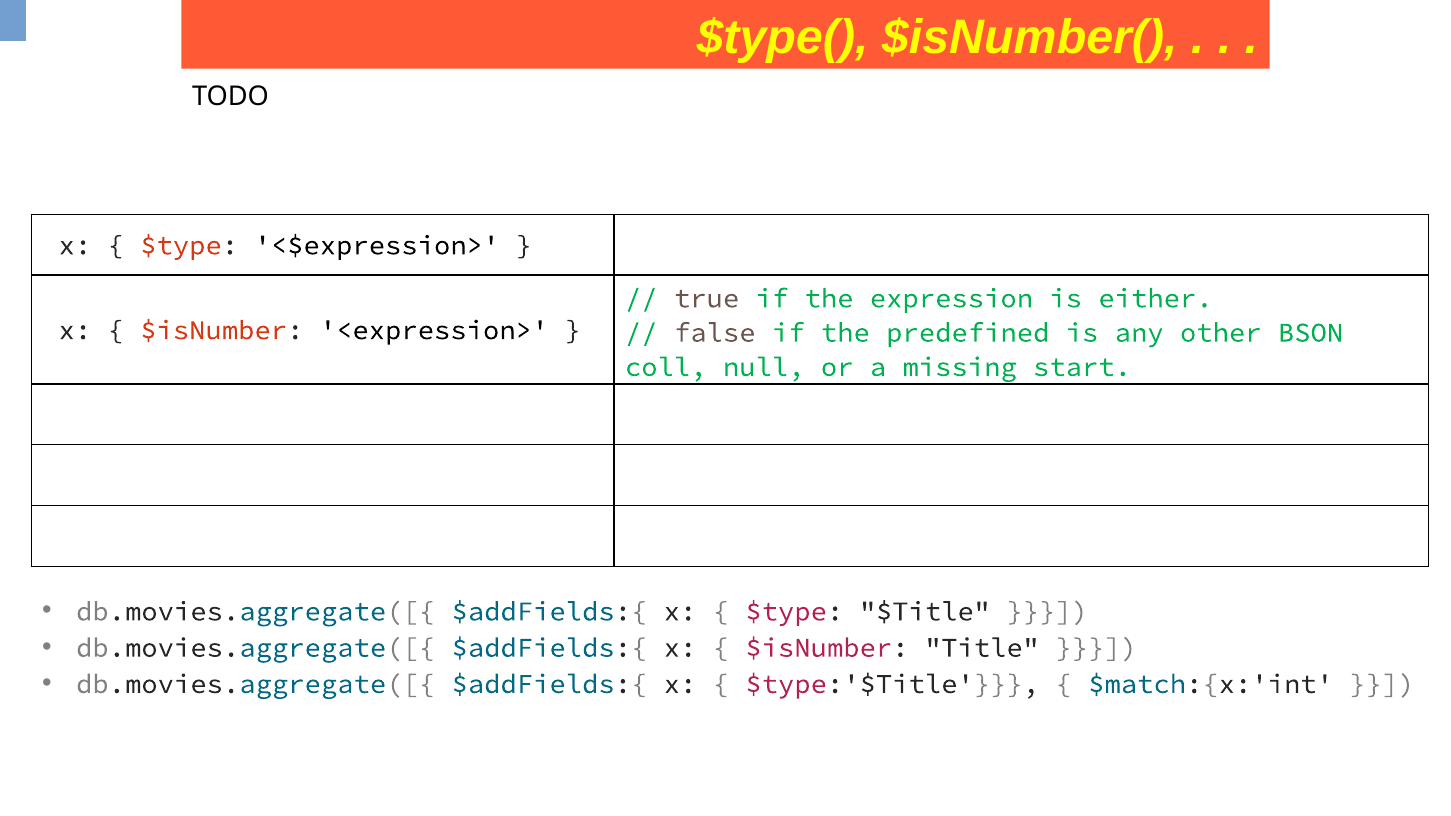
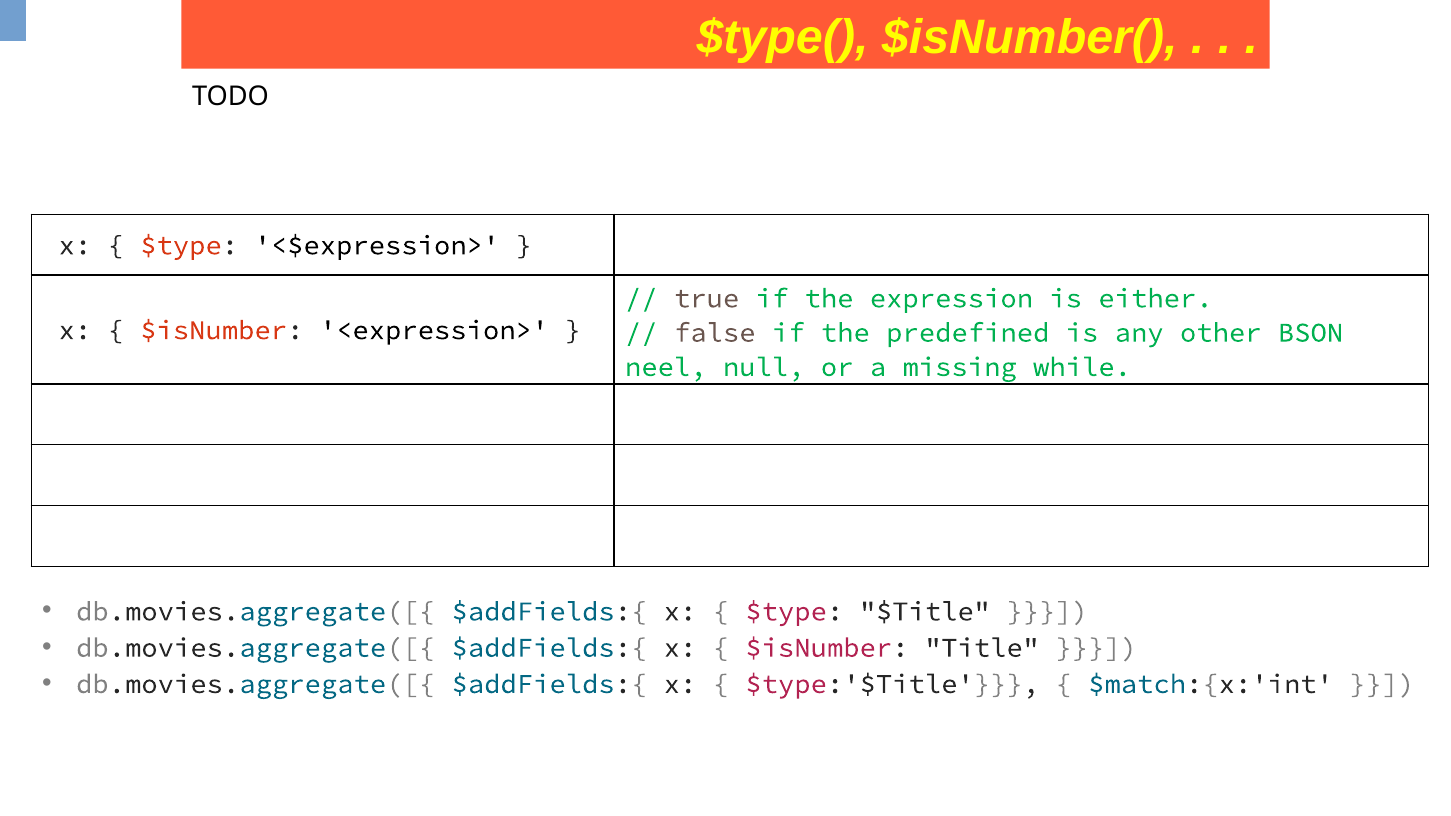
coll: coll -> neel
start: start -> while
